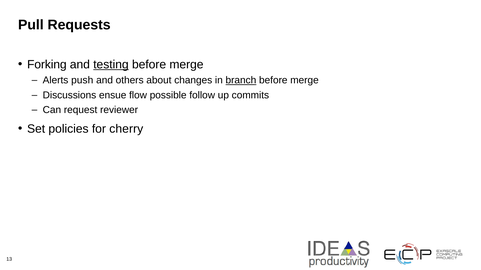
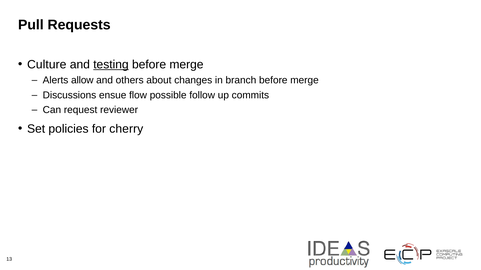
Forking: Forking -> Culture
push: push -> allow
branch underline: present -> none
